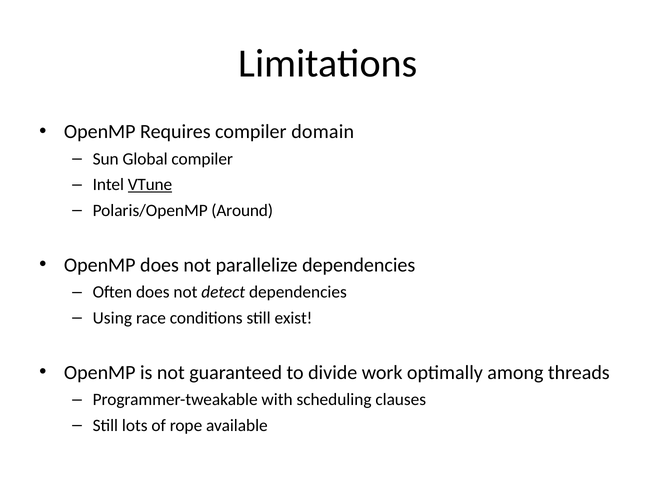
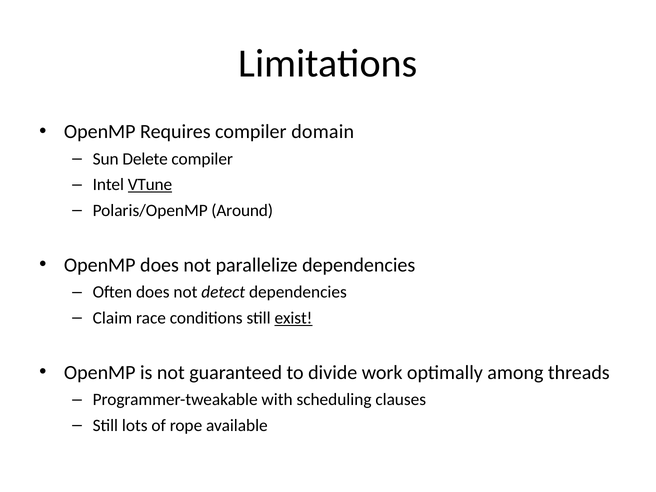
Global: Global -> Delete
Using: Using -> Claim
exist underline: none -> present
